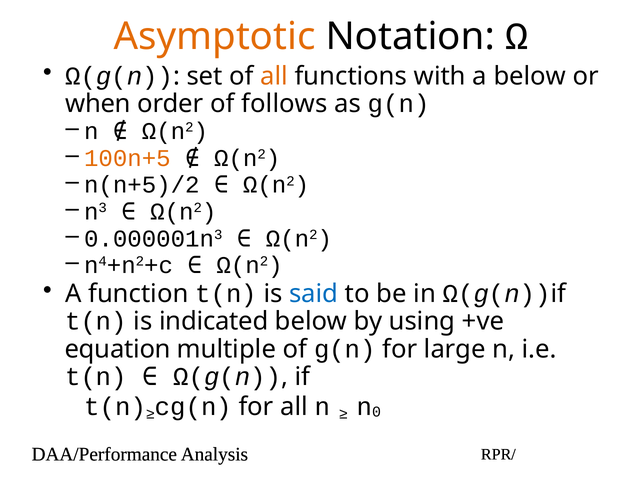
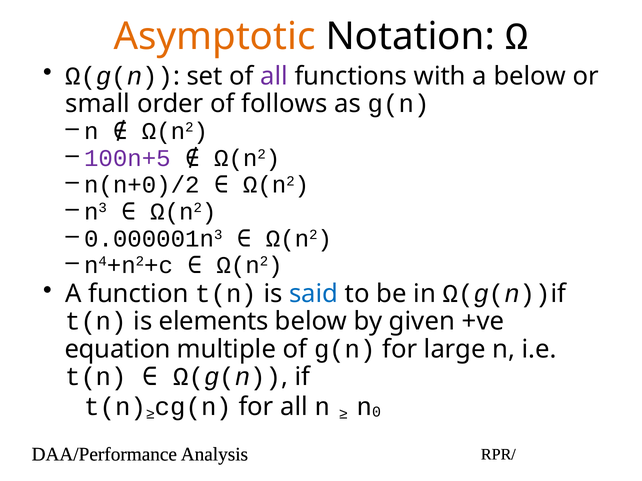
all at (274, 76) colour: orange -> purple
when: when -> small
100n+5 colour: orange -> purple
n(n+5)/2: n(n+5)/2 -> n(n+0)/2
indicated: indicated -> elements
using: using -> given
